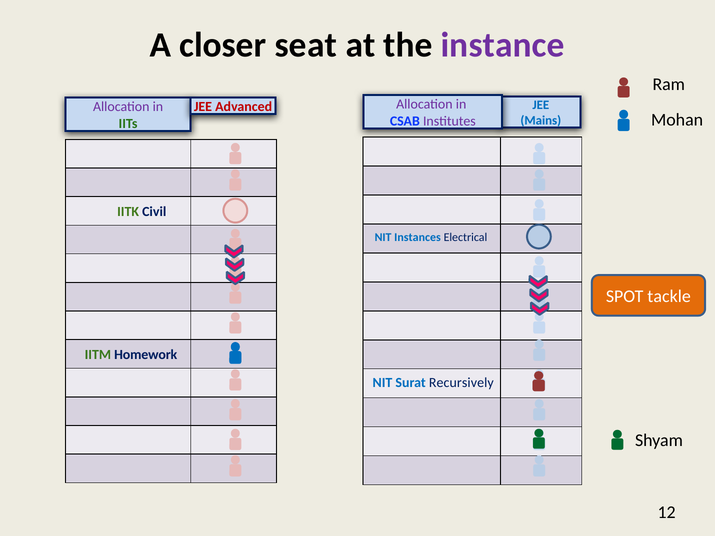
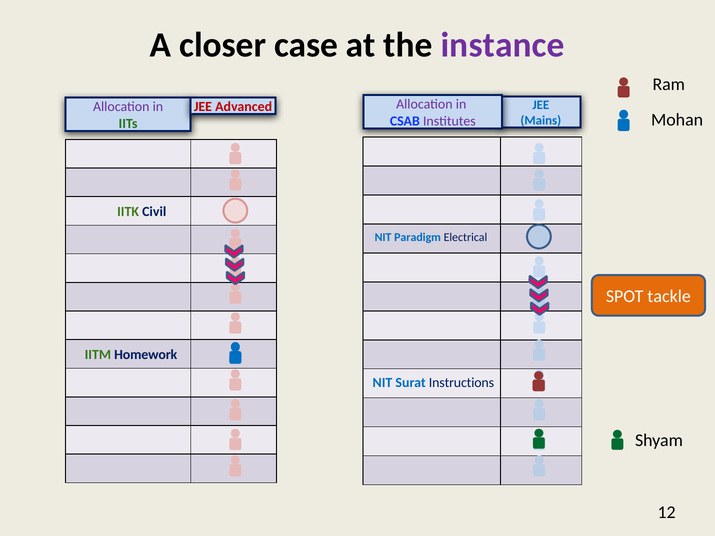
seat: seat -> case
Instances: Instances -> Paradigm
Recursively: Recursively -> Instructions
